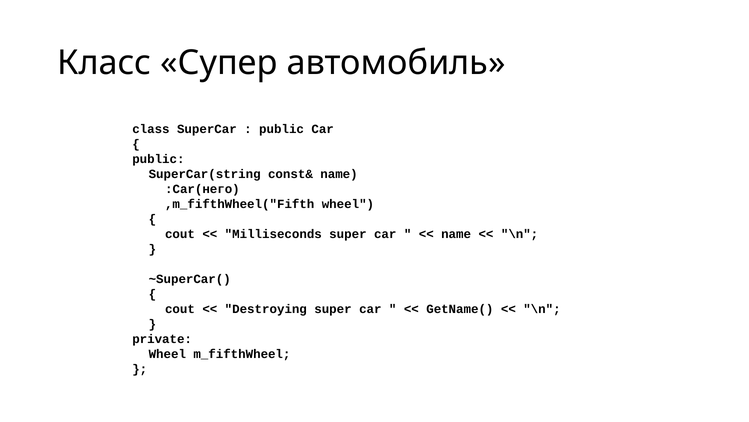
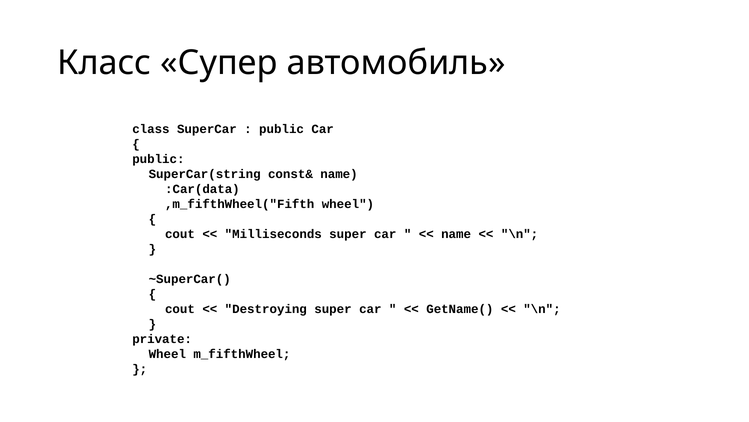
:Car(него: :Car(него -> :Car(data
